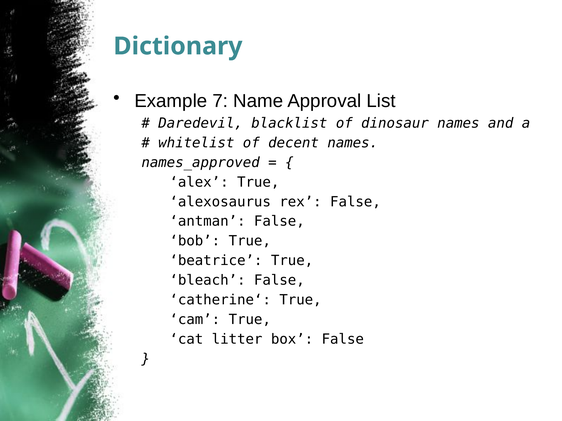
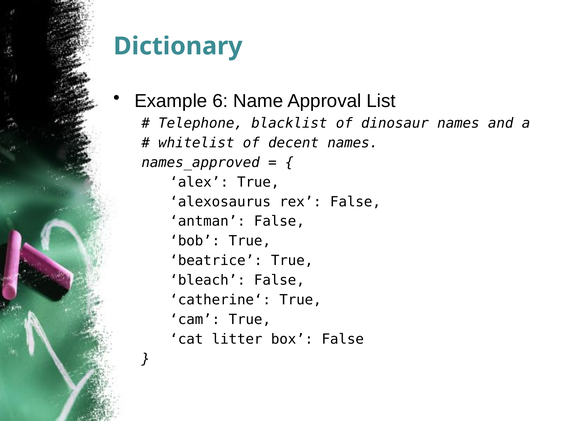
7: 7 -> 6
Daredevil: Daredevil -> Telephone
